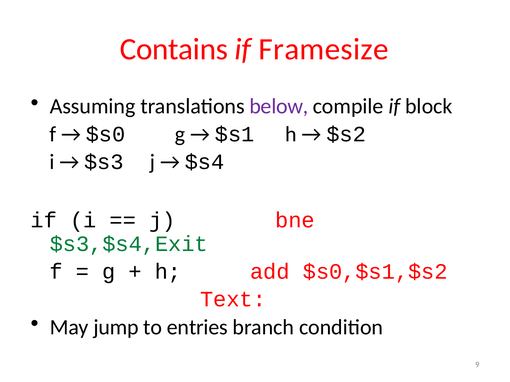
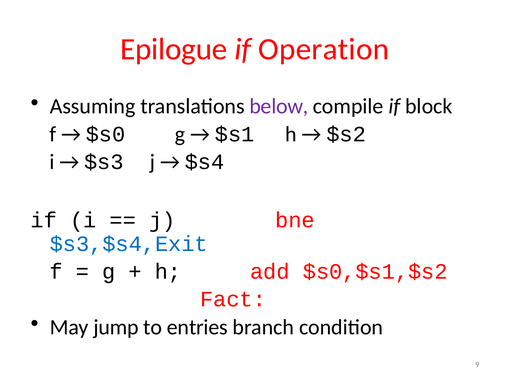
Contains: Contains -> Epilogue
Framesize: Framesize -> Operation
$s3,$s4,Exit colour: green -> blue
Text: Text -> Fact
